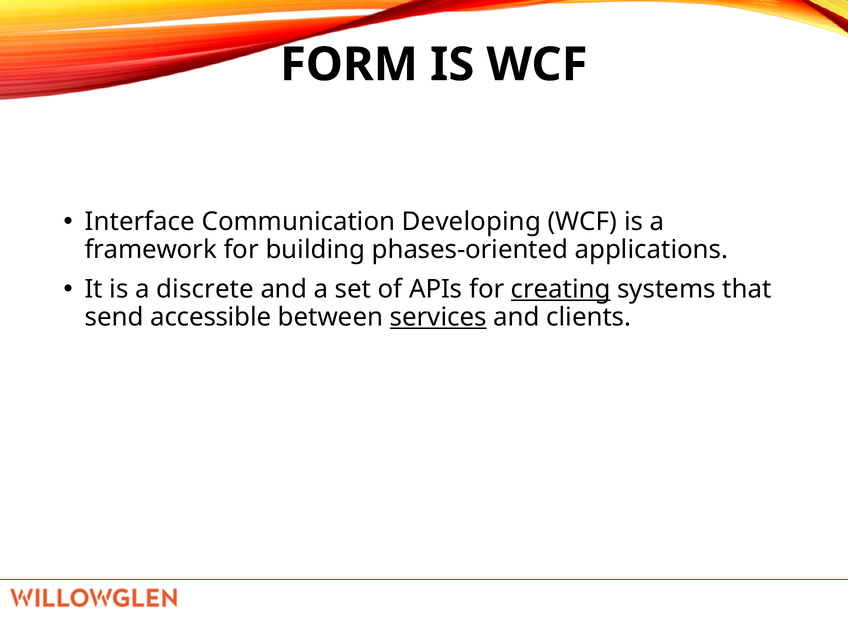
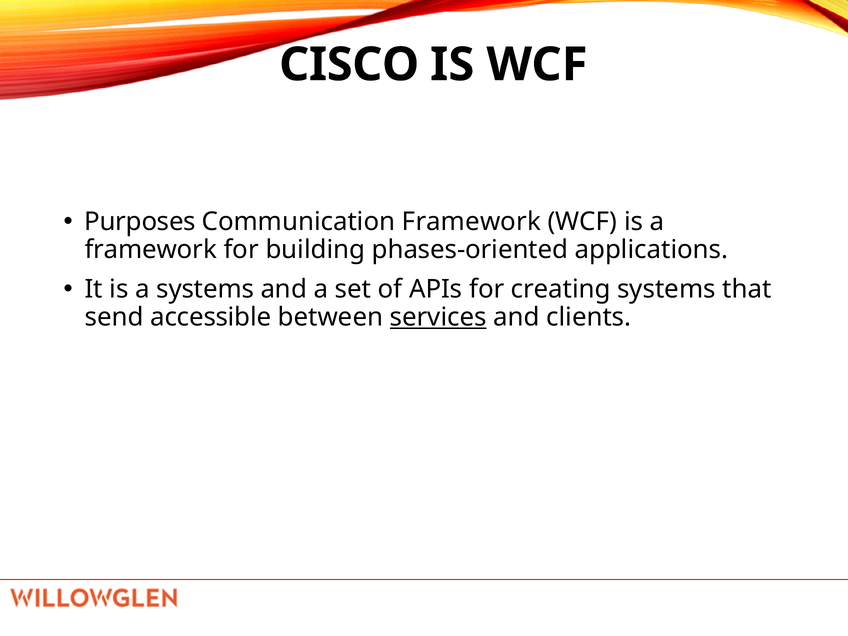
FORM: FORM -> CISCO
Interface: Interface -> Purposes
Communication Developing: Developing -> Framework
a discrete: discrete -> systems
creating underline: present -> none
